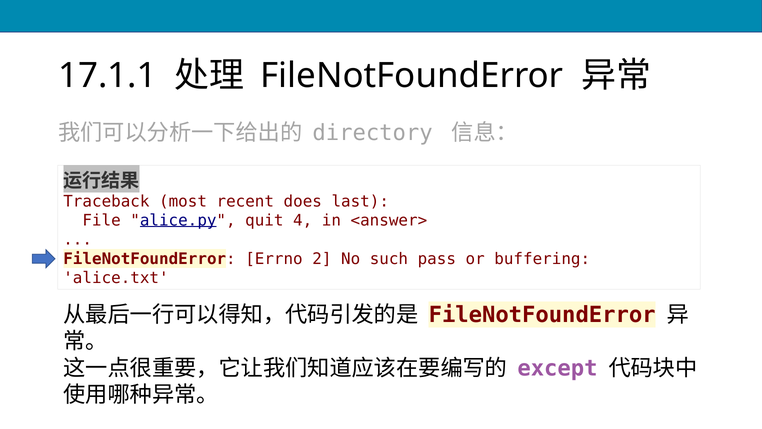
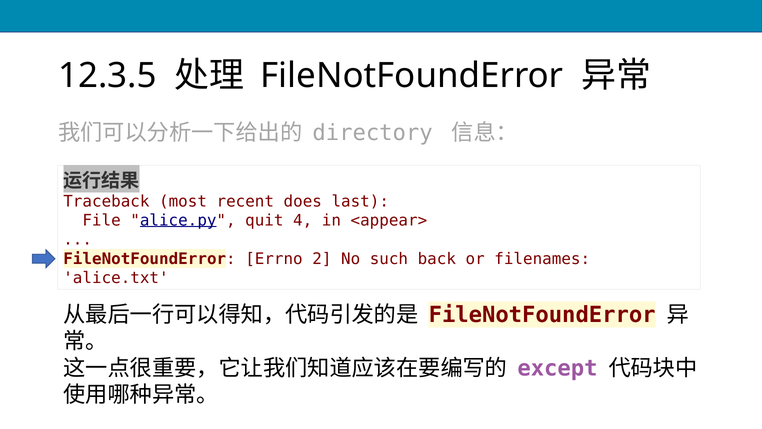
17.1.1: 17.1.1 -> 12.3.5
<answer>: <answer> -> <appear>
pass: pass -> back
buffering: buffering -> filenames
